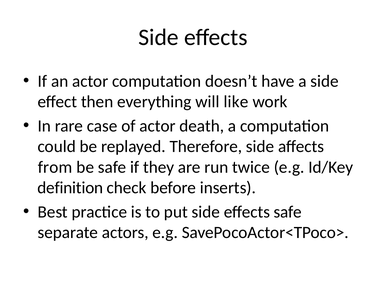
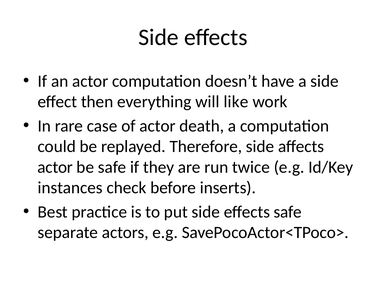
from at (55, 167): from -> actor
definition: definition -> instances
